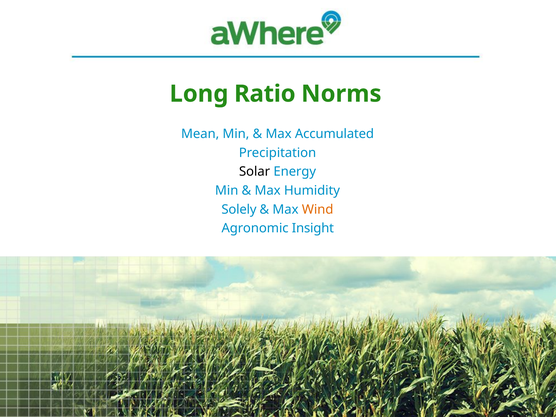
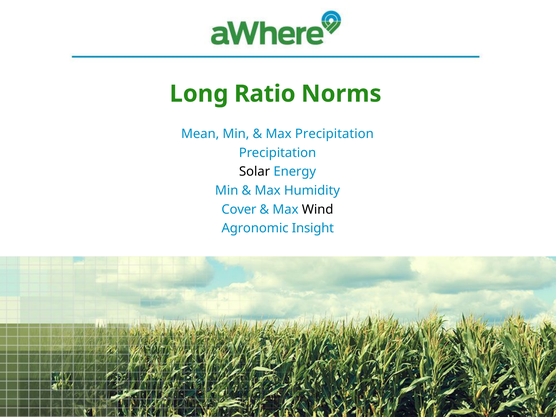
Max Accumulated: Accumulated -> Precipitation
Solely: Solely -> Cover
Wind colour: orange -> black
